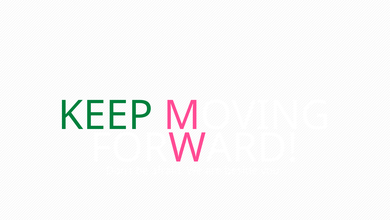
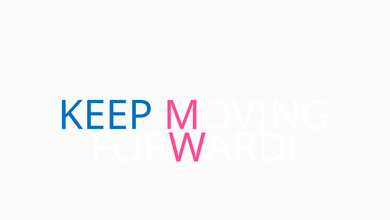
KEEP colour: green -> blue
